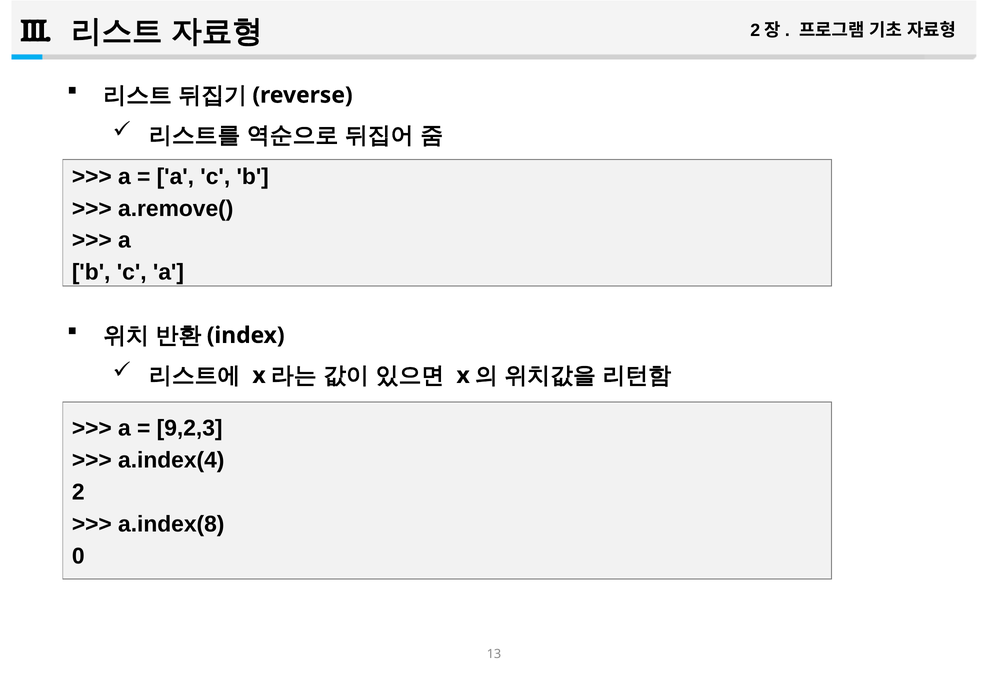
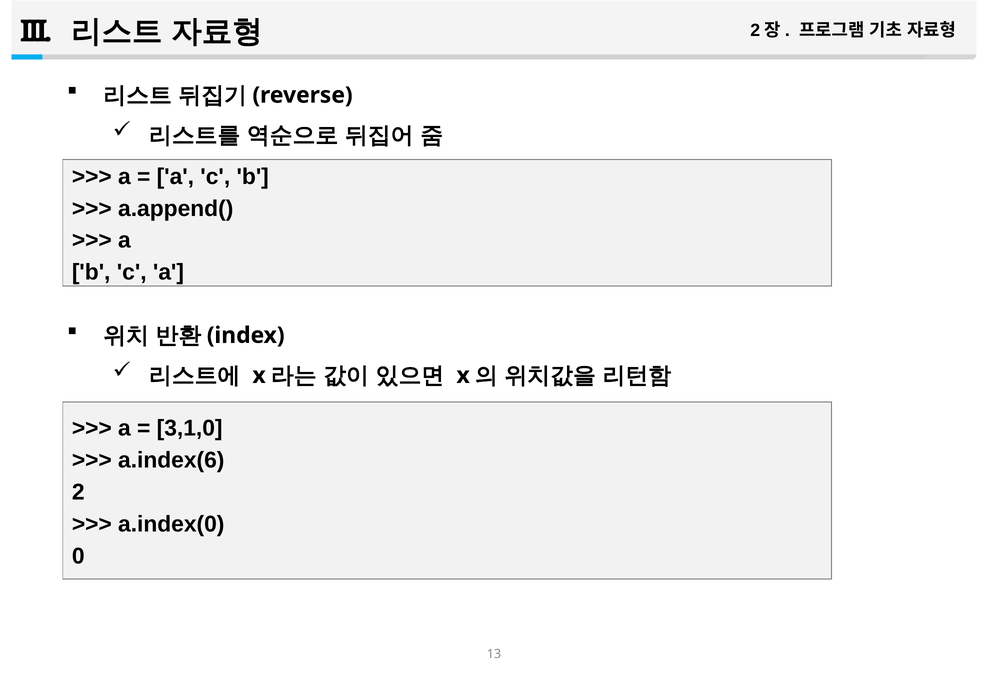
a.remove(: a.remove( -> a.append(
9,2,3: 9,2,3 -> 3,1,0
a.index(4: a.index(4 -> a.index(6
a.index(8: a.index(8 -> a.index(0
